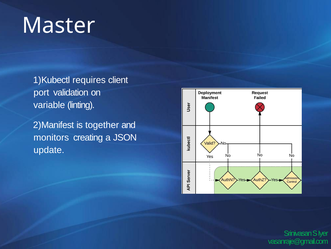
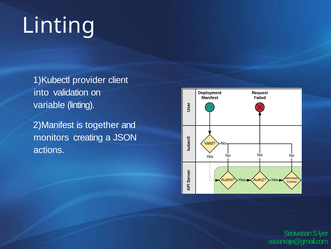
Master at (59, 26): Master -> Linting
requires: requires -> provider
port: port -> into
update: update -> actions
